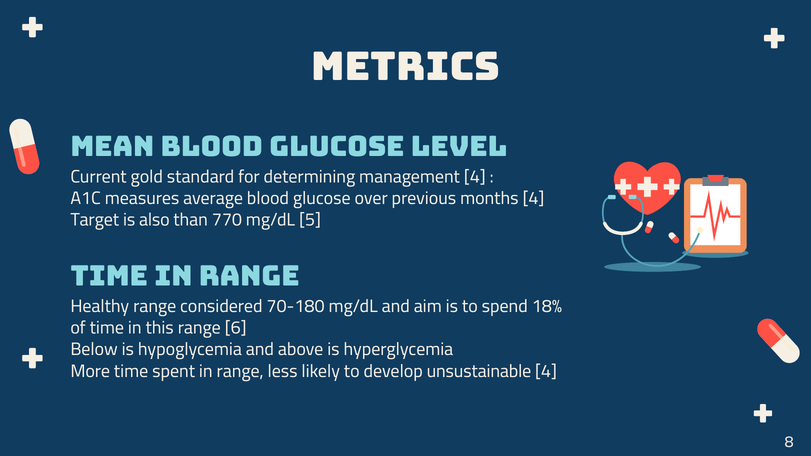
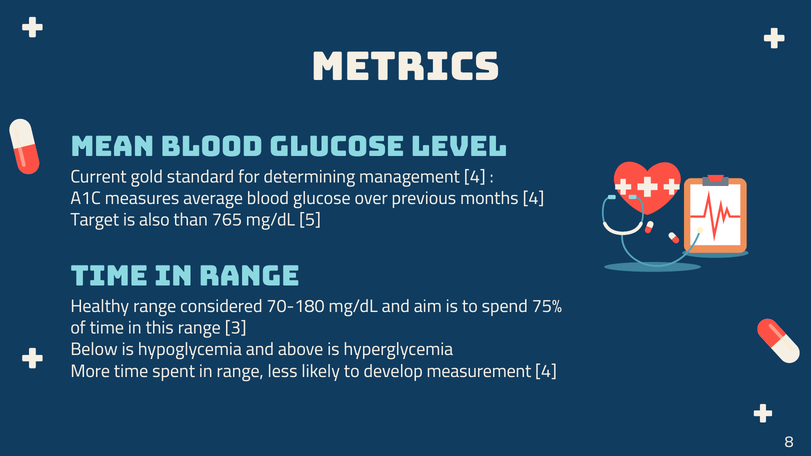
770: 770 -> 765
18%: 18% -> 75%
6: 6 -> 3
unsustainable: unsustainable -> measurement
